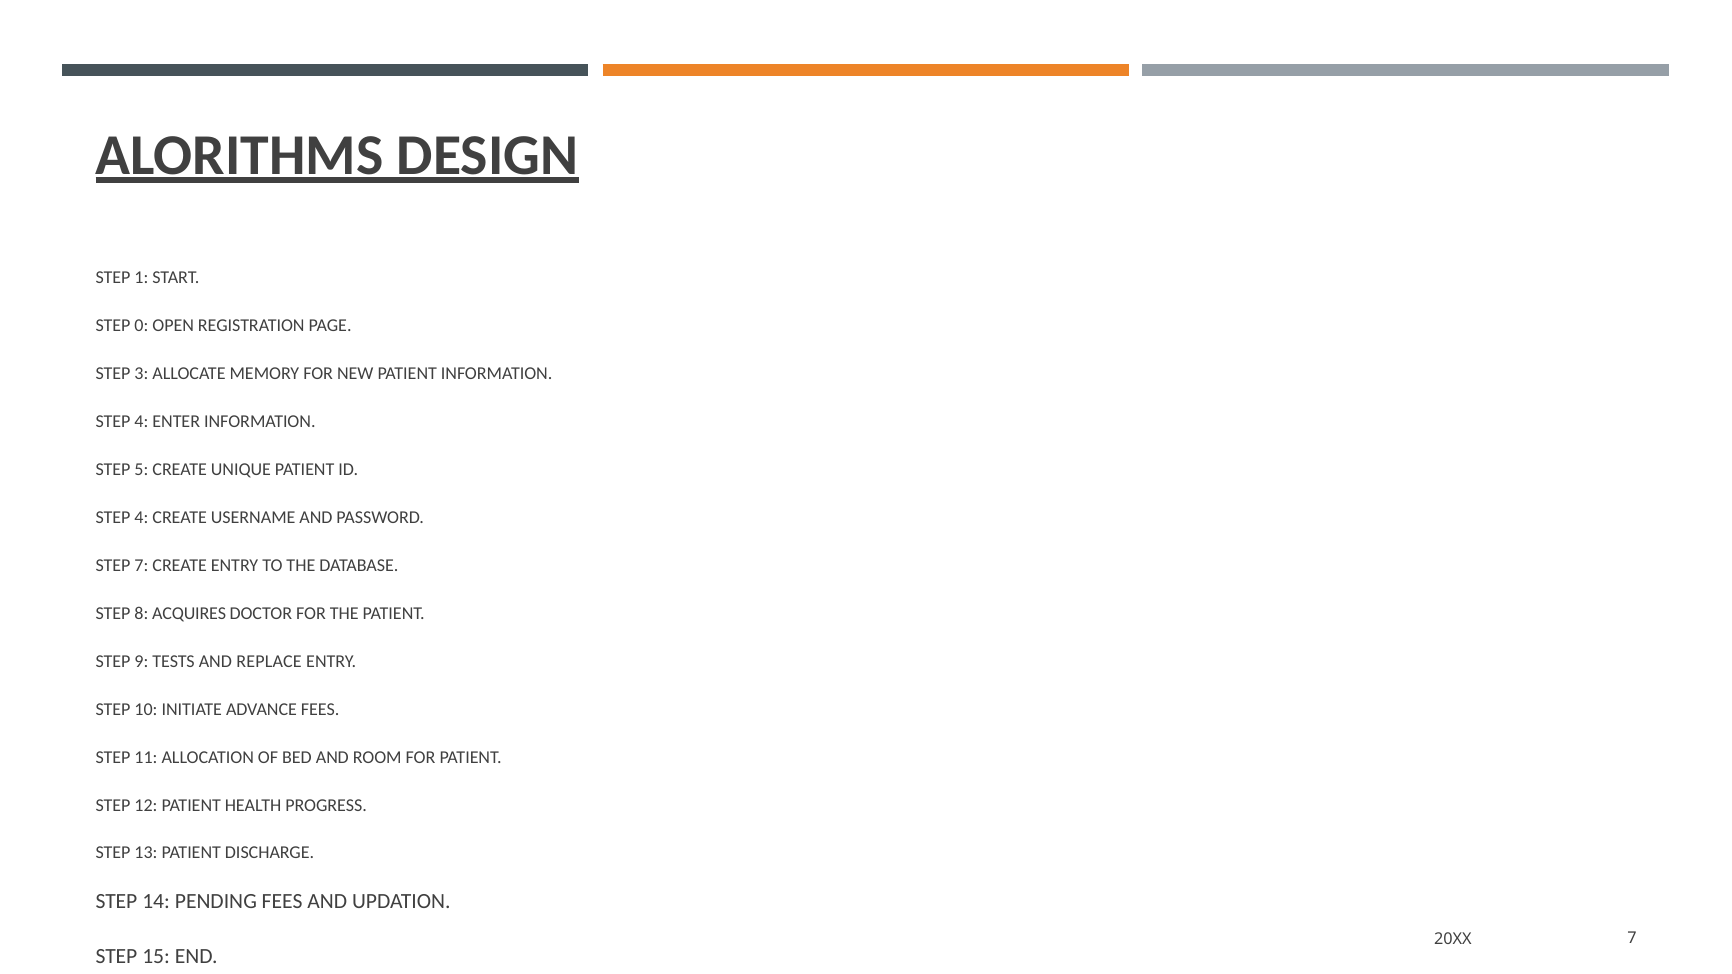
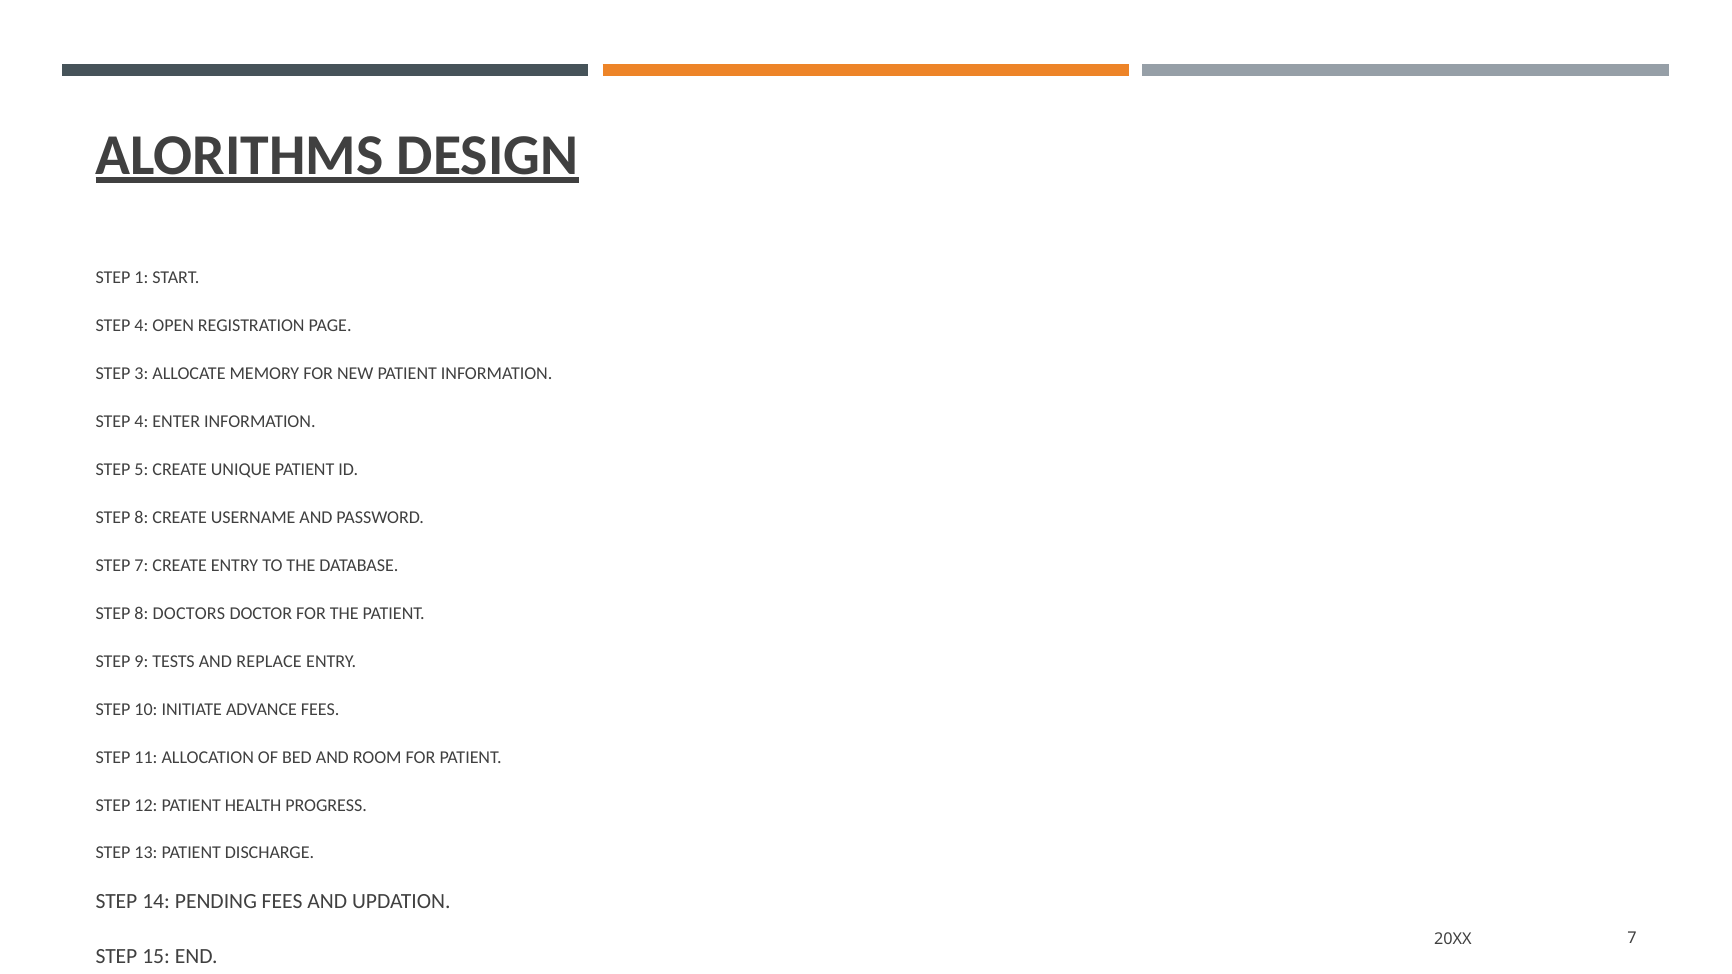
0 at (141, 325): 0 -> 4
4 at (141, 518): 4 -> 8
ACQUIRES: ACQUIRES -> DOCTORS
